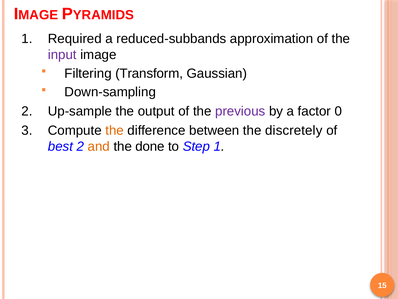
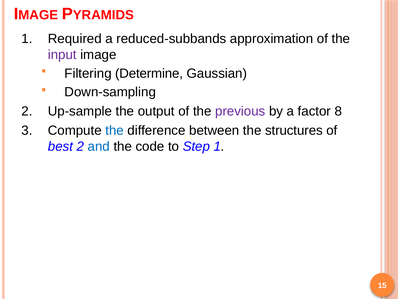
Transform: Transform -> Determine
0: 0 -> 8
the at (115, 130) colour: orange -> blue
discretely: discretely -> structures
and colour: orange -> blue
done: done -> code
